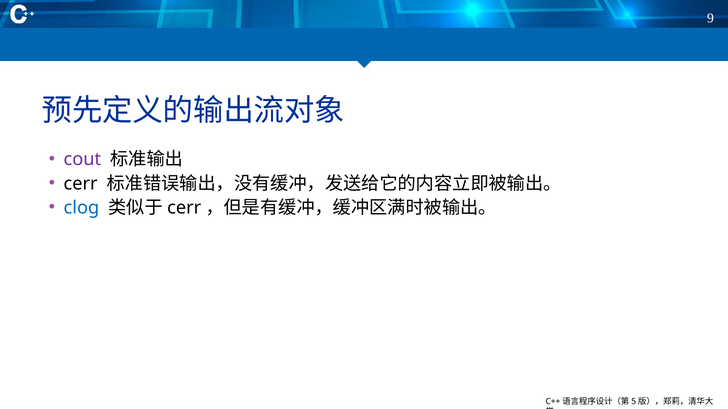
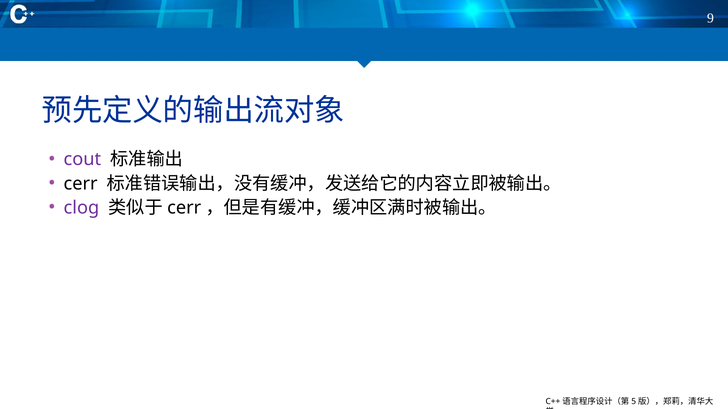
clog colour: blue -> purple
